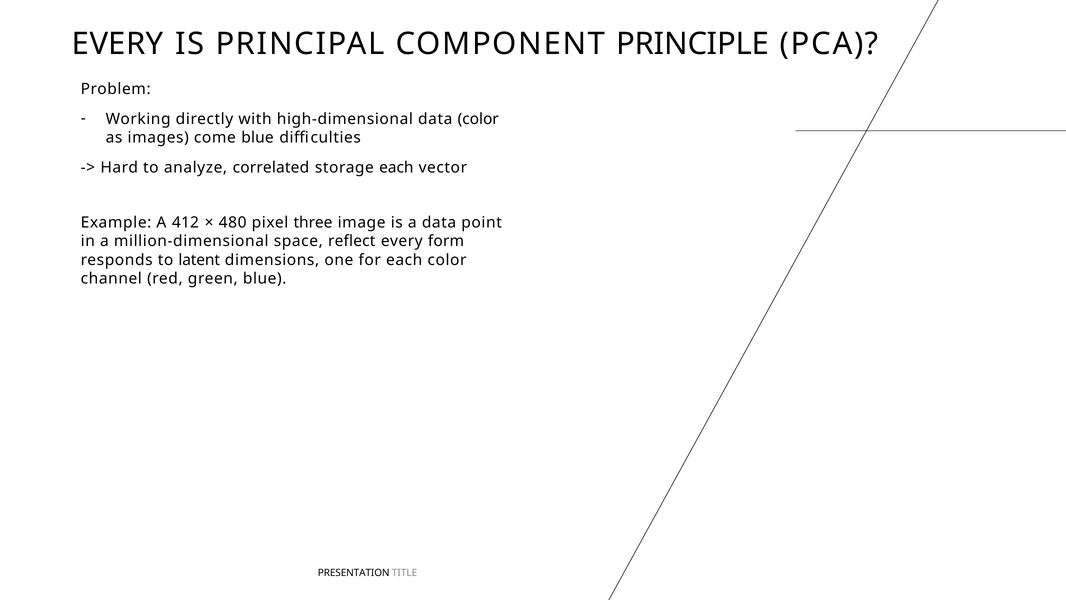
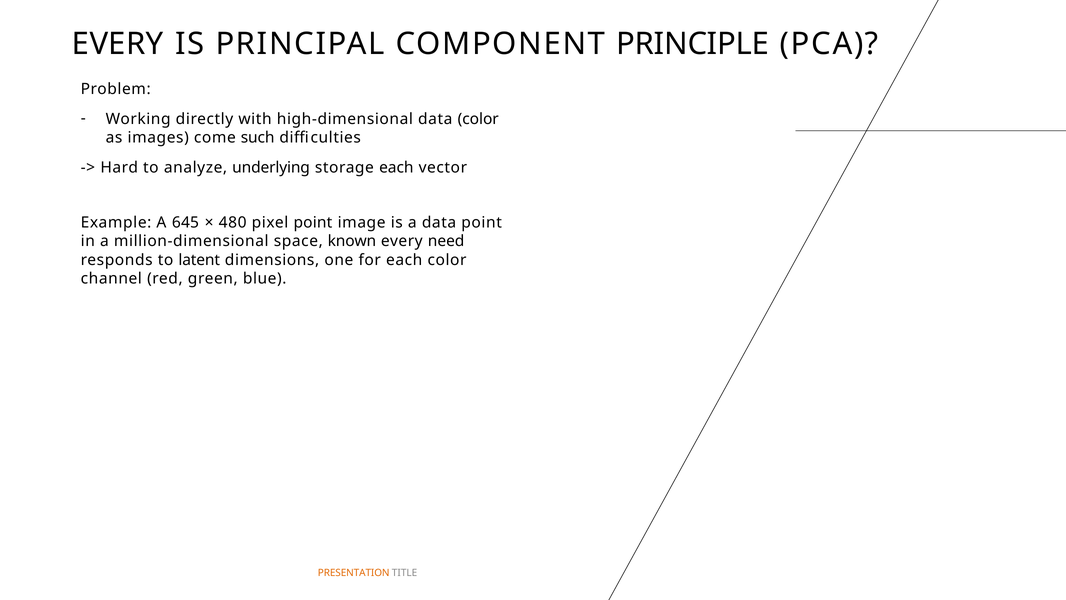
come blue: blue -> such
correlated: correlated -> underlying
412: 412 -> 645
pixel three: three -> point
reflect: reflect -> known
form: form -> need
PRESENTATION colour: black -> orange
